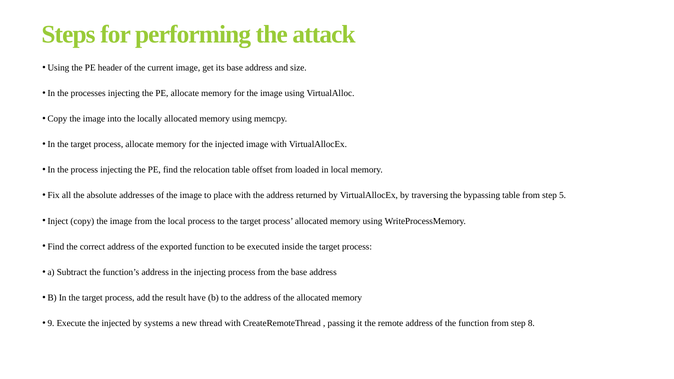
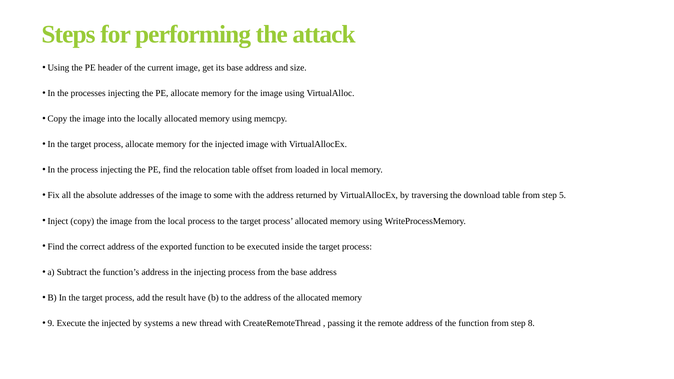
place: place -> some
bypassing: bypassing -> download
